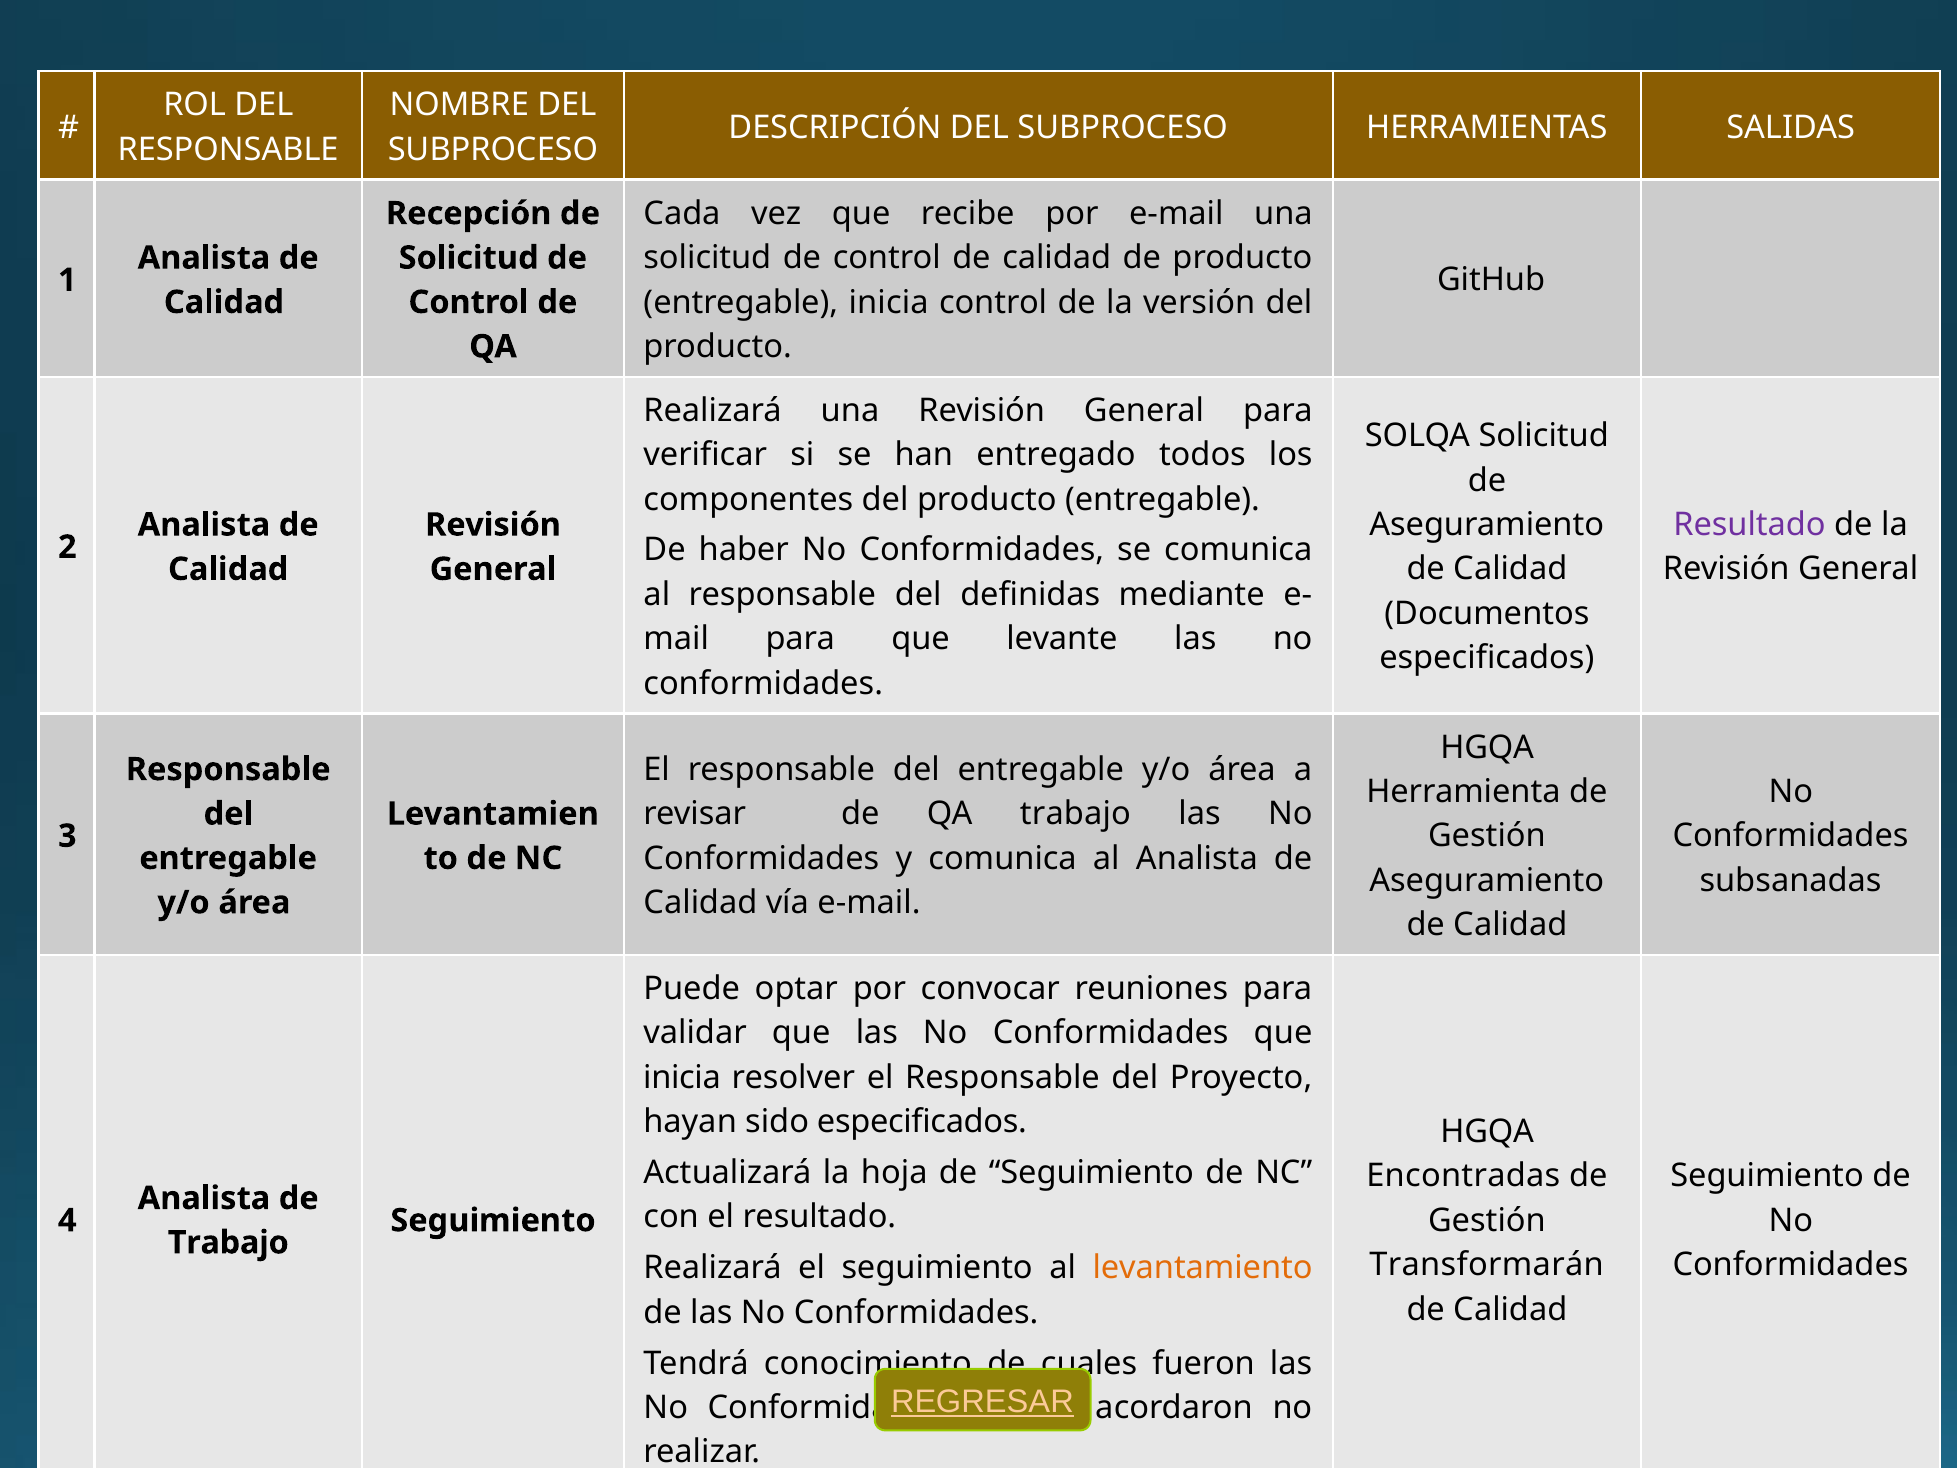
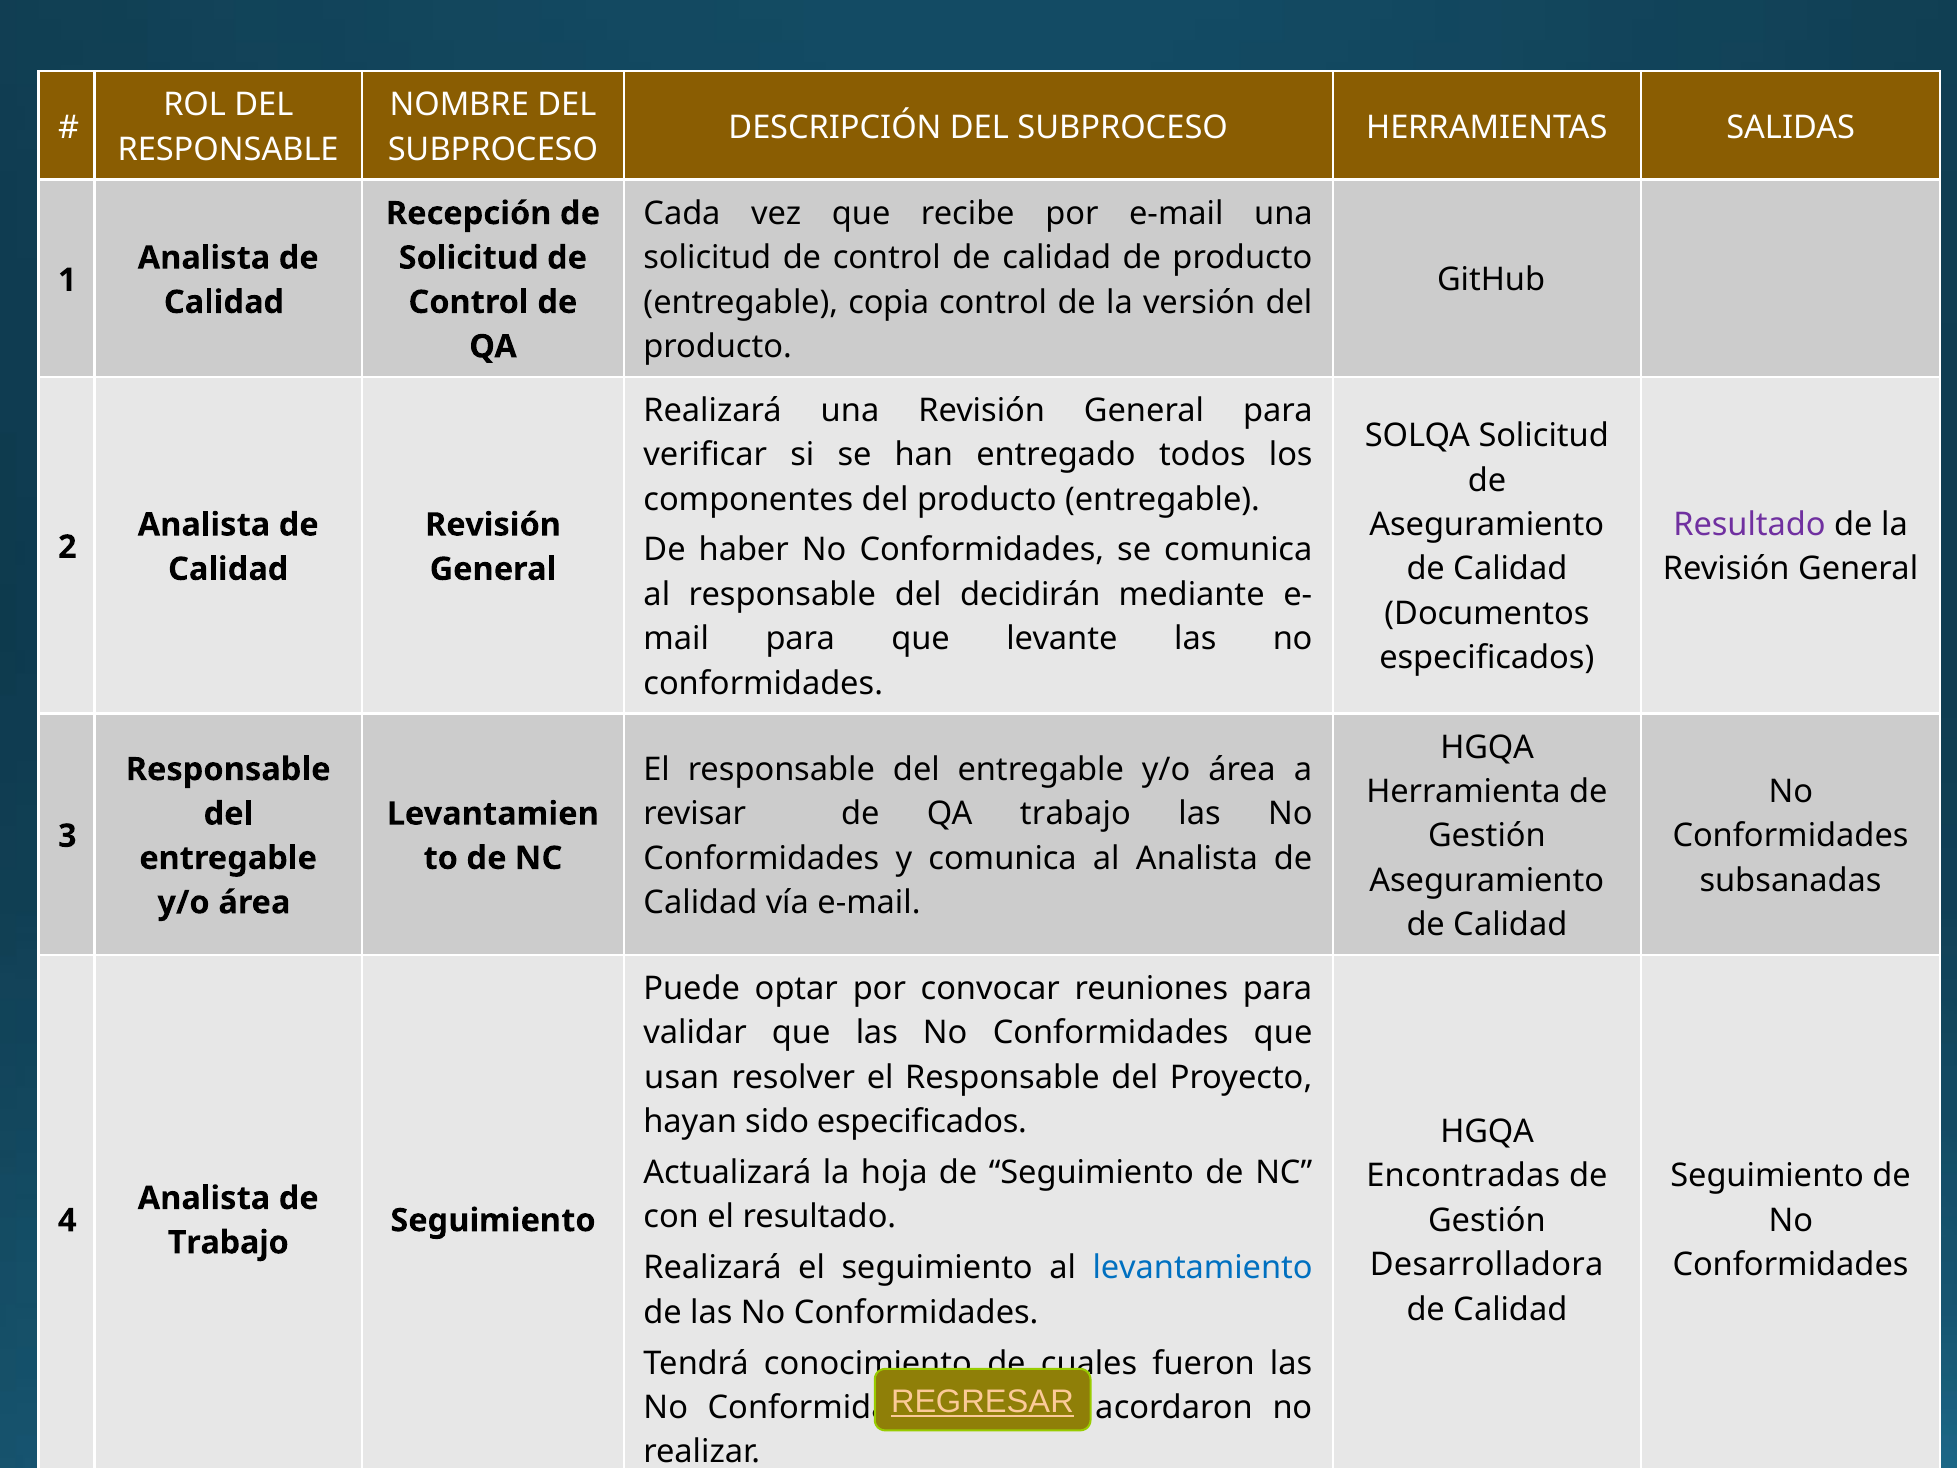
entregable inicia: inicia -> copia
definidas: definidas -> decidirán
inicia at (682, 1077): inicia -> usan
Transformarán: Transformarán -> Desarrolladora
levantamiento colour: orange -> blue
